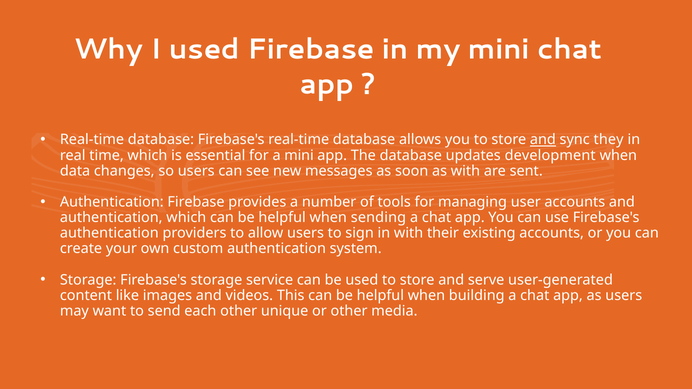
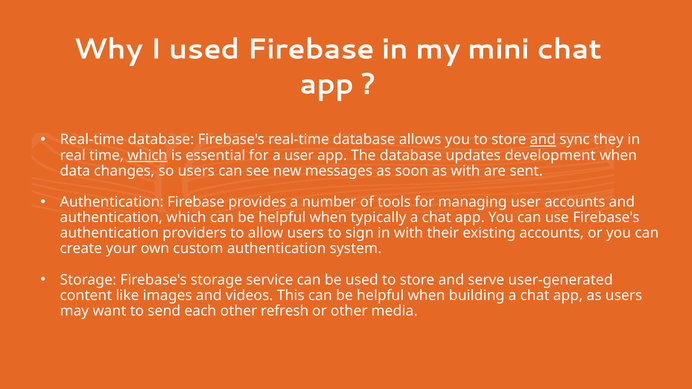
which at (147, 155) underline: none -> present
a mini: mini -> user
sending: sending -> typically
unique: unique -> refresh
